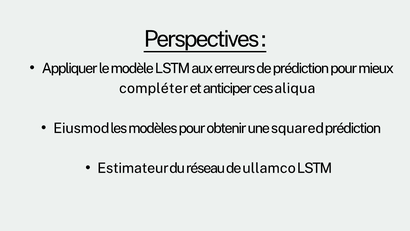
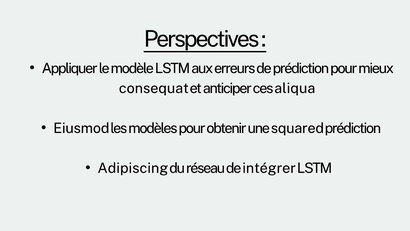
compléter: compléter -> consequat
Estimateur: Estimateur -> Adipiscing
ullamco: ullamco -> intégrer
